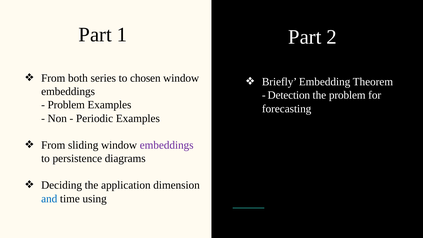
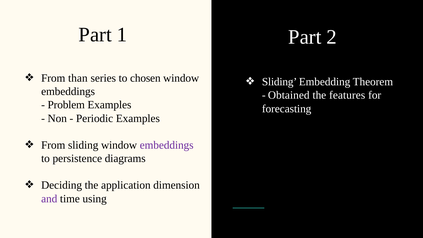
both: both -> than
Briefly at (279, 82): Briefly -> Sliding
Detection: Detection -> Obtained
the problem: problem -> features
and colour: blue -> purple
